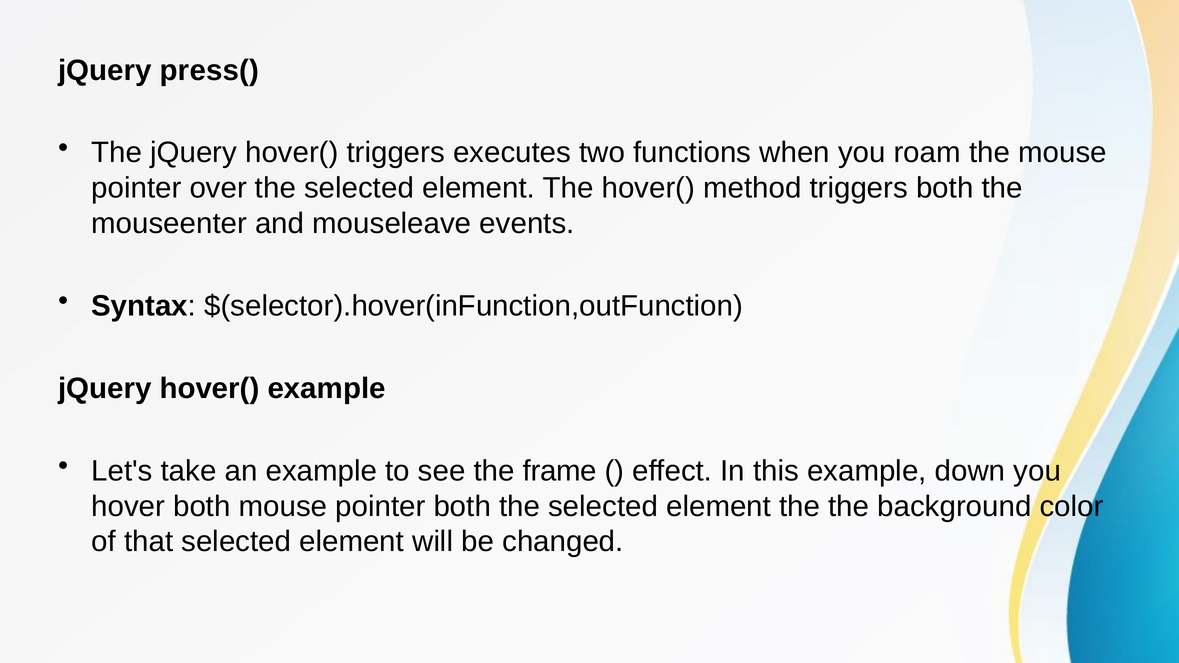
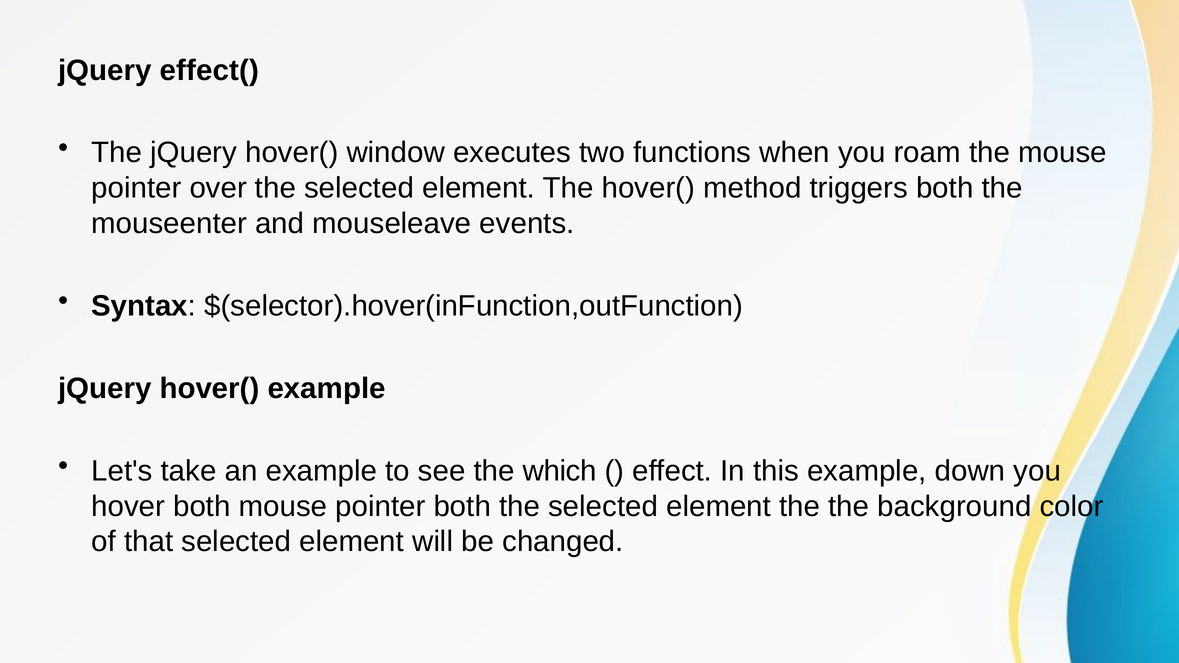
press(: press( -> effect(
hover( triggers: triggers -> window
frame: frame -> which
